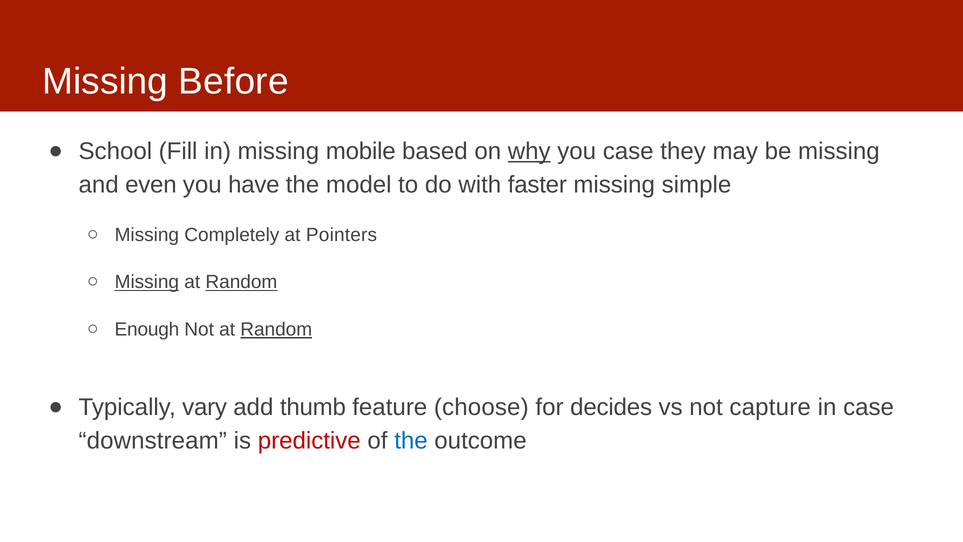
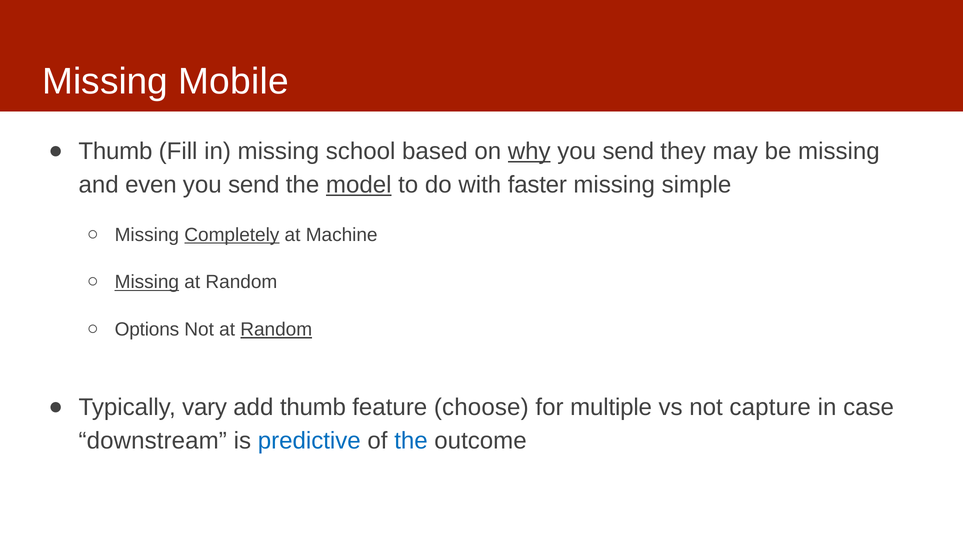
Before: Before -> Mobile
School at (115, 151): School -> Thumb
mobile: mobile -> school
case at (628, 151): case -> send
have at (254, 185): have -> send
model underline: none -> present
Completely underline: none -> present
Pointers: Pointers -> Machine
Random at (241, 282) underline: present -> none
Enough: Enough -> Options
decides: decides -> multiple
predictive colour: red -> blue
